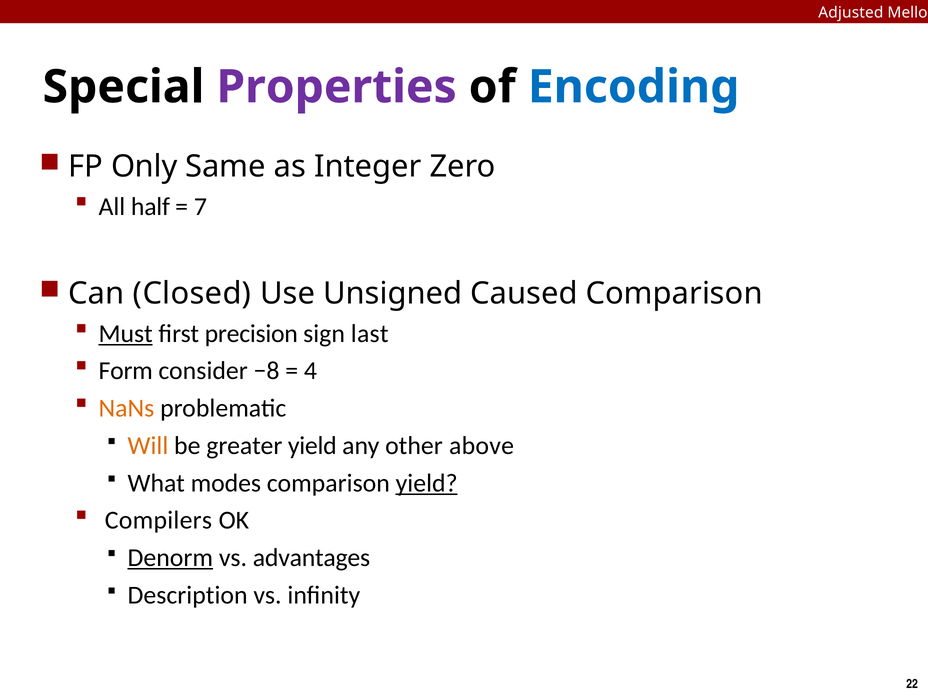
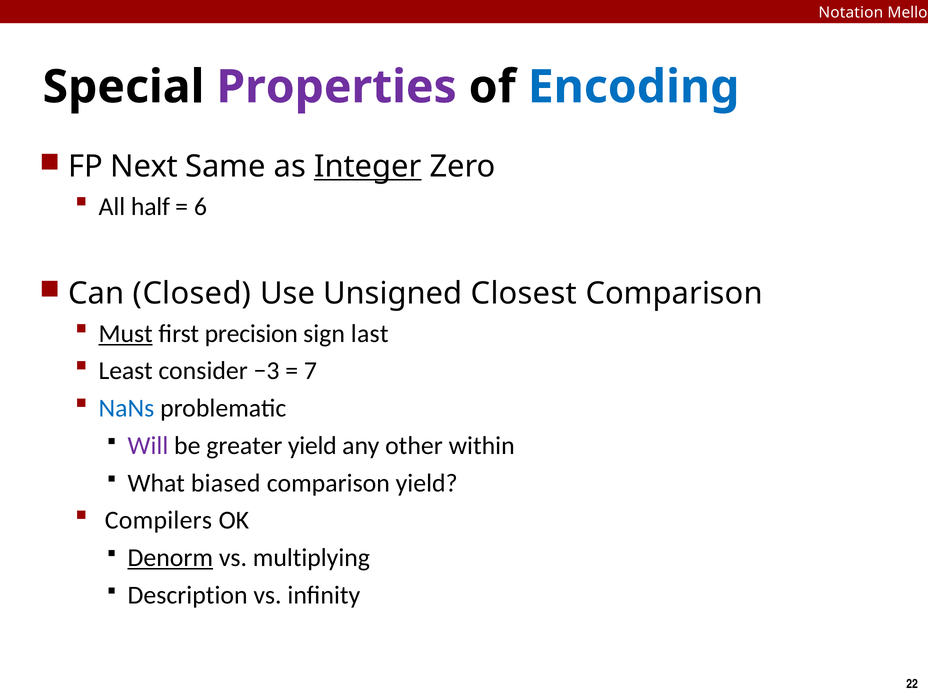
Adjusted: Adjusted -> Notation
Only: Only -> Next
Integer underline: none -> present
7: 7 -> 6
Caused: Caused -> Closest
Form: Form -> Least
−8: −8 -> −3
4: 4 -> 7
NaNs colour: orange -> blue
Will colour: orange -> purple
above: above -> within
modes: modes -> biased
yield at (427, 483) underline: present -> none
advantages: advantages -> multiplying
